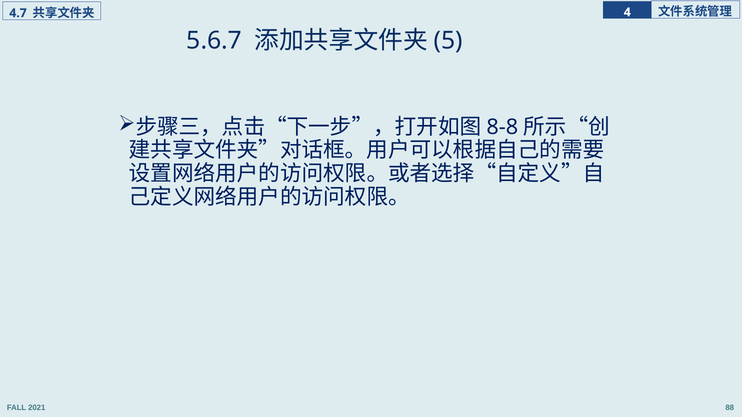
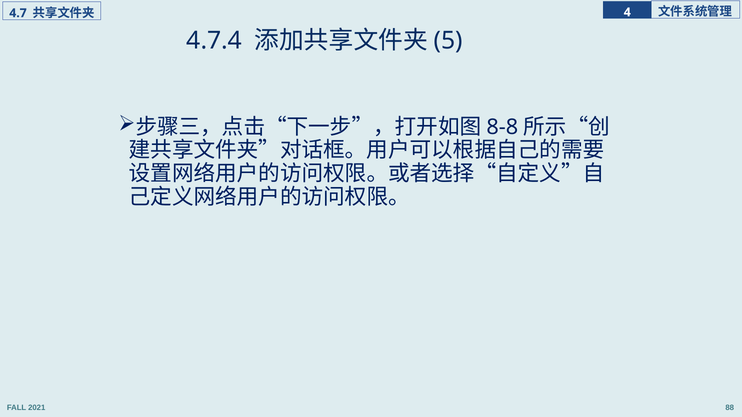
5.6.7: 5.6.7 -> 4.7.4
